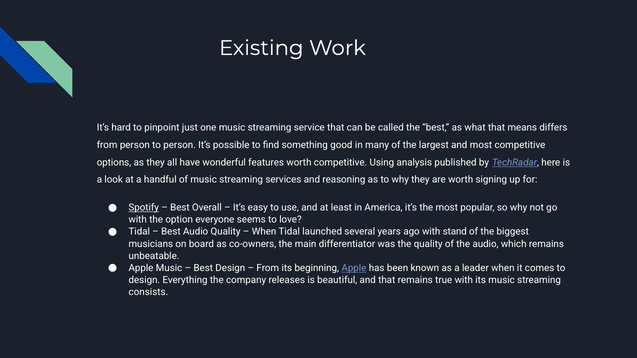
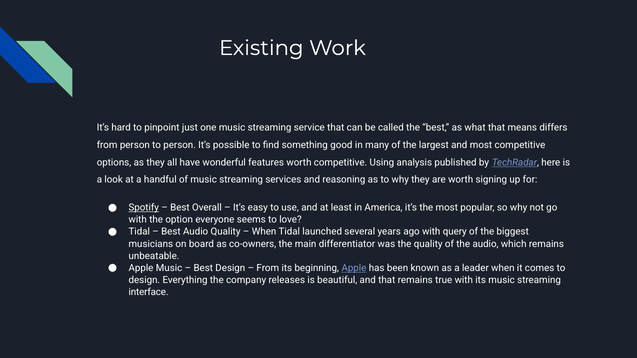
stand: stand -> query
consists: consists -> interface
